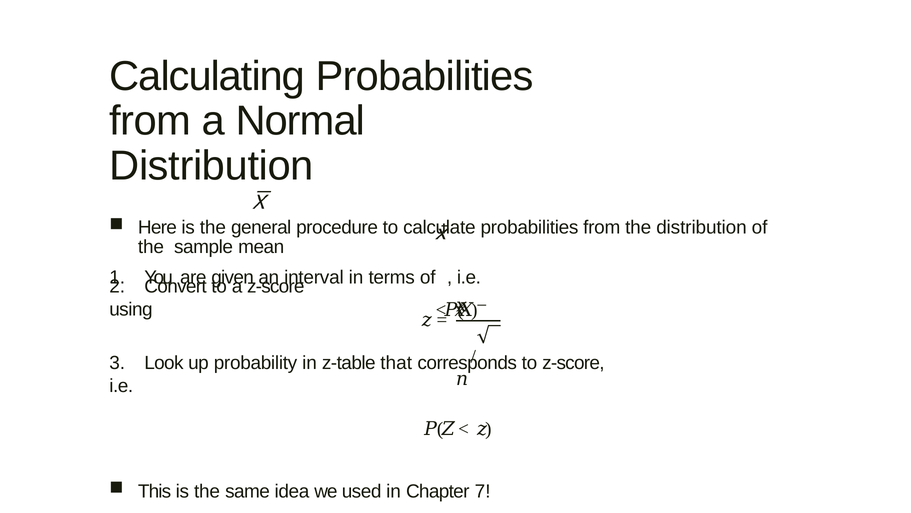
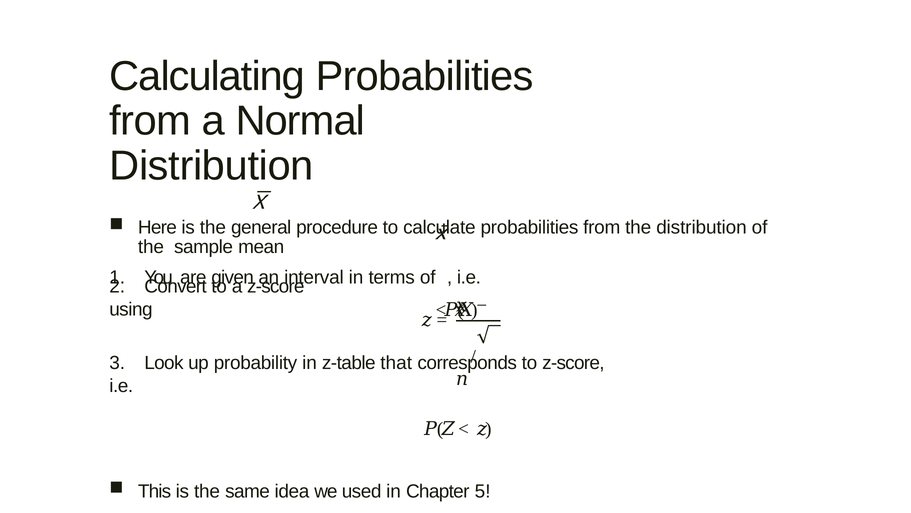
7: 7 -> 5
